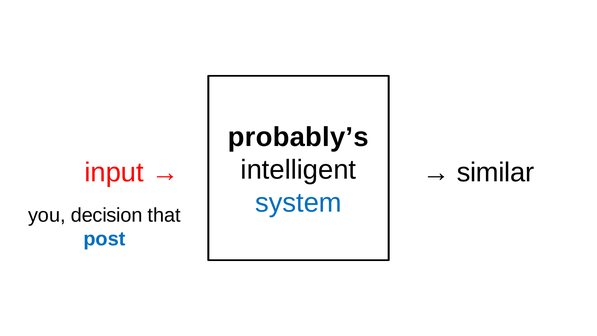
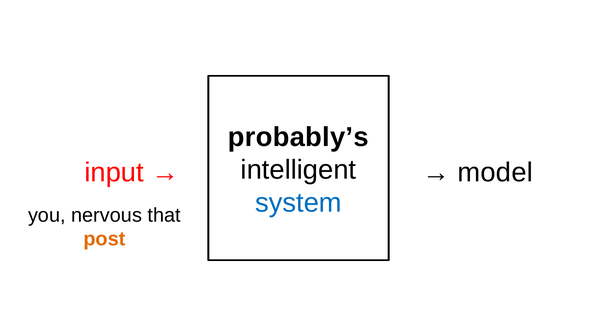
similar: similar -> model
decision: decision -> nervous
post colour: blue -> orange
